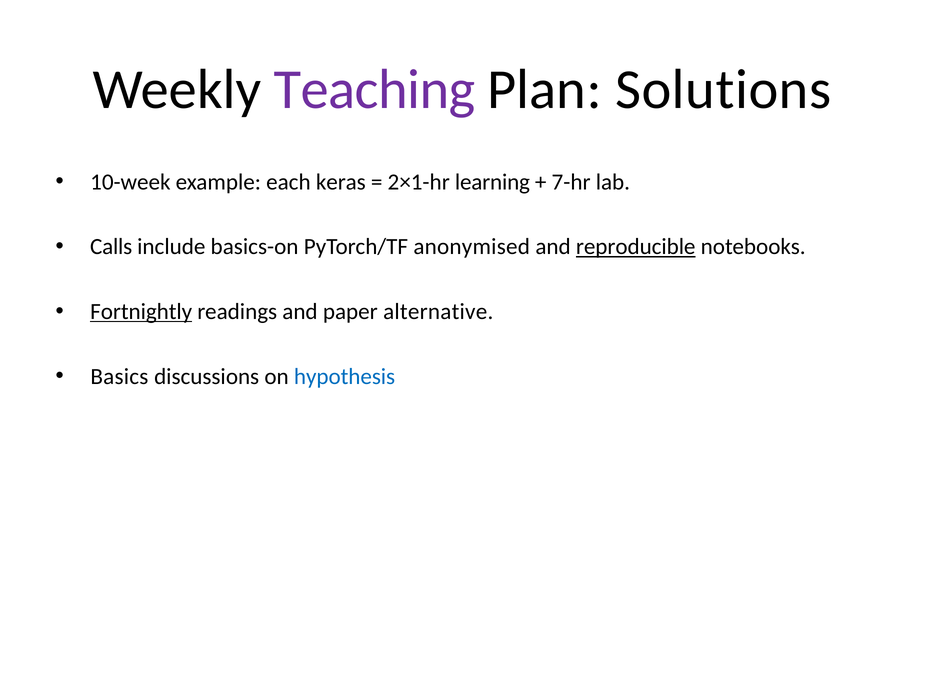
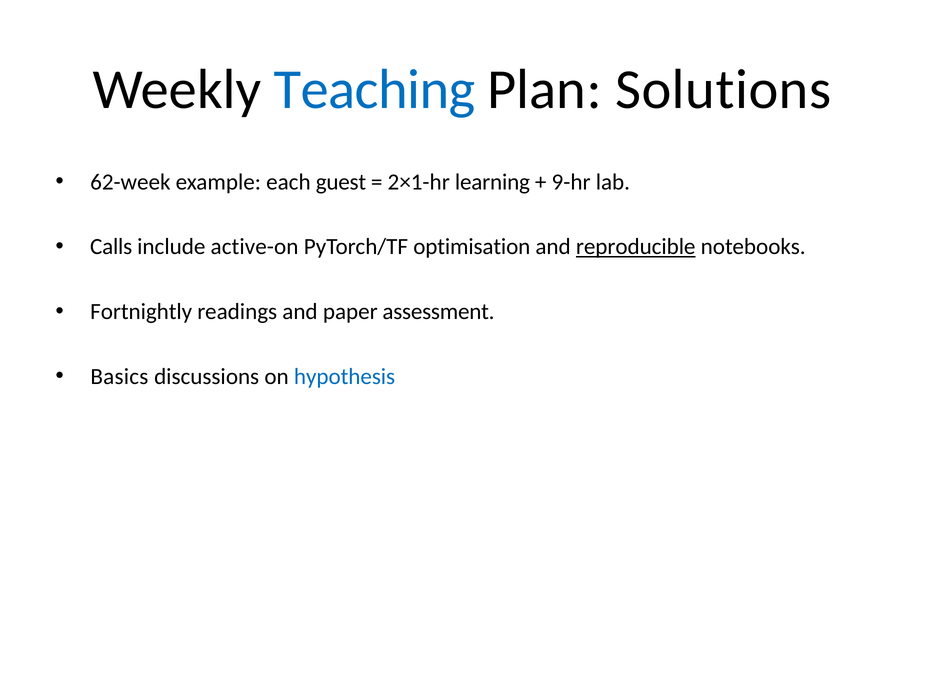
Teaching colour: purple -> blue
10-week: 10-week -> 62-week
keras: keras -> guest
7-hr: 7-hr -> 9-hr
basics-on: basics-on -> active-on
anonymised: anonymised -> optimisation
Fortnightly underline: present -> none
alternative: alternative -> assessment
